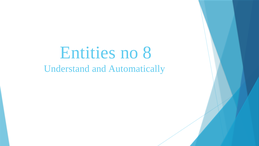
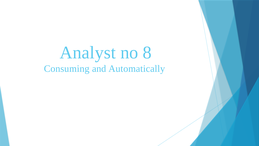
Entities: Entities -> Analyst
Understand: Understand -> Consuming
